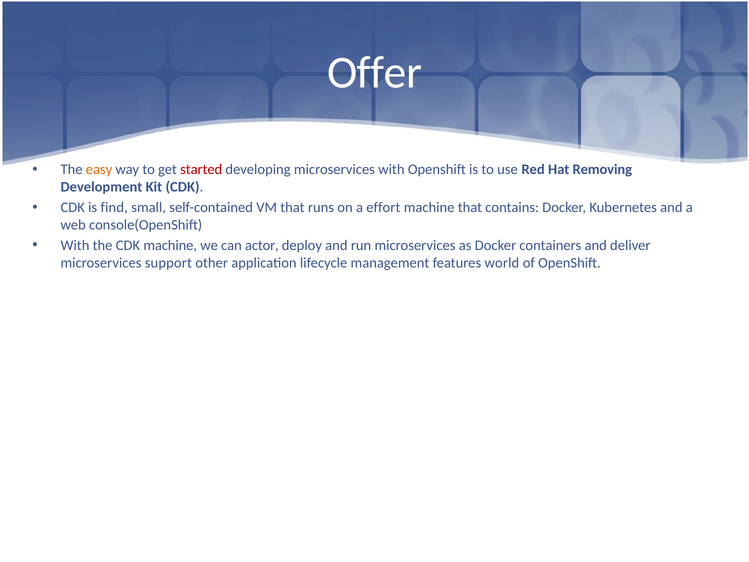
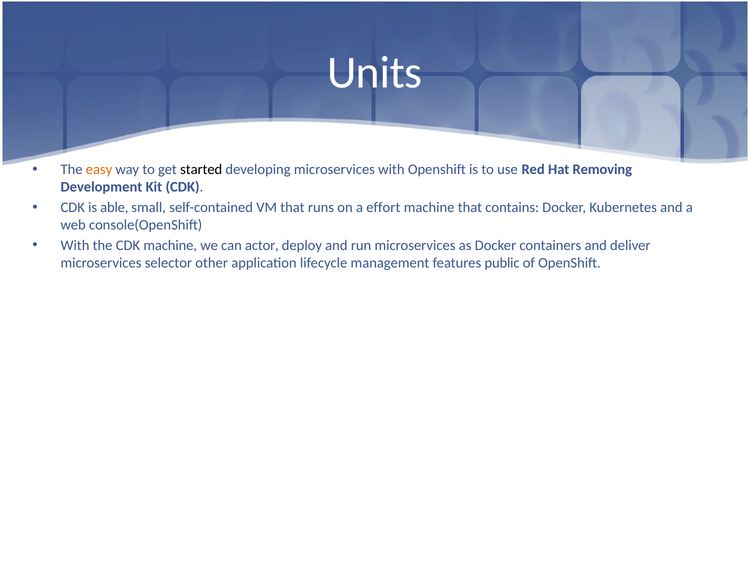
Offer: Offer -> Units
started colour: red -> black
find: find -> able
support: support -> selector
world: world -> public
